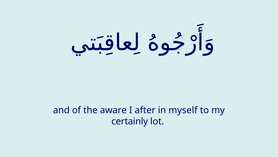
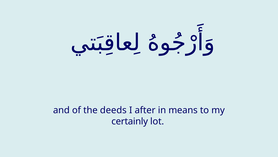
aware: aware -> deeds
myself: myself -> means
